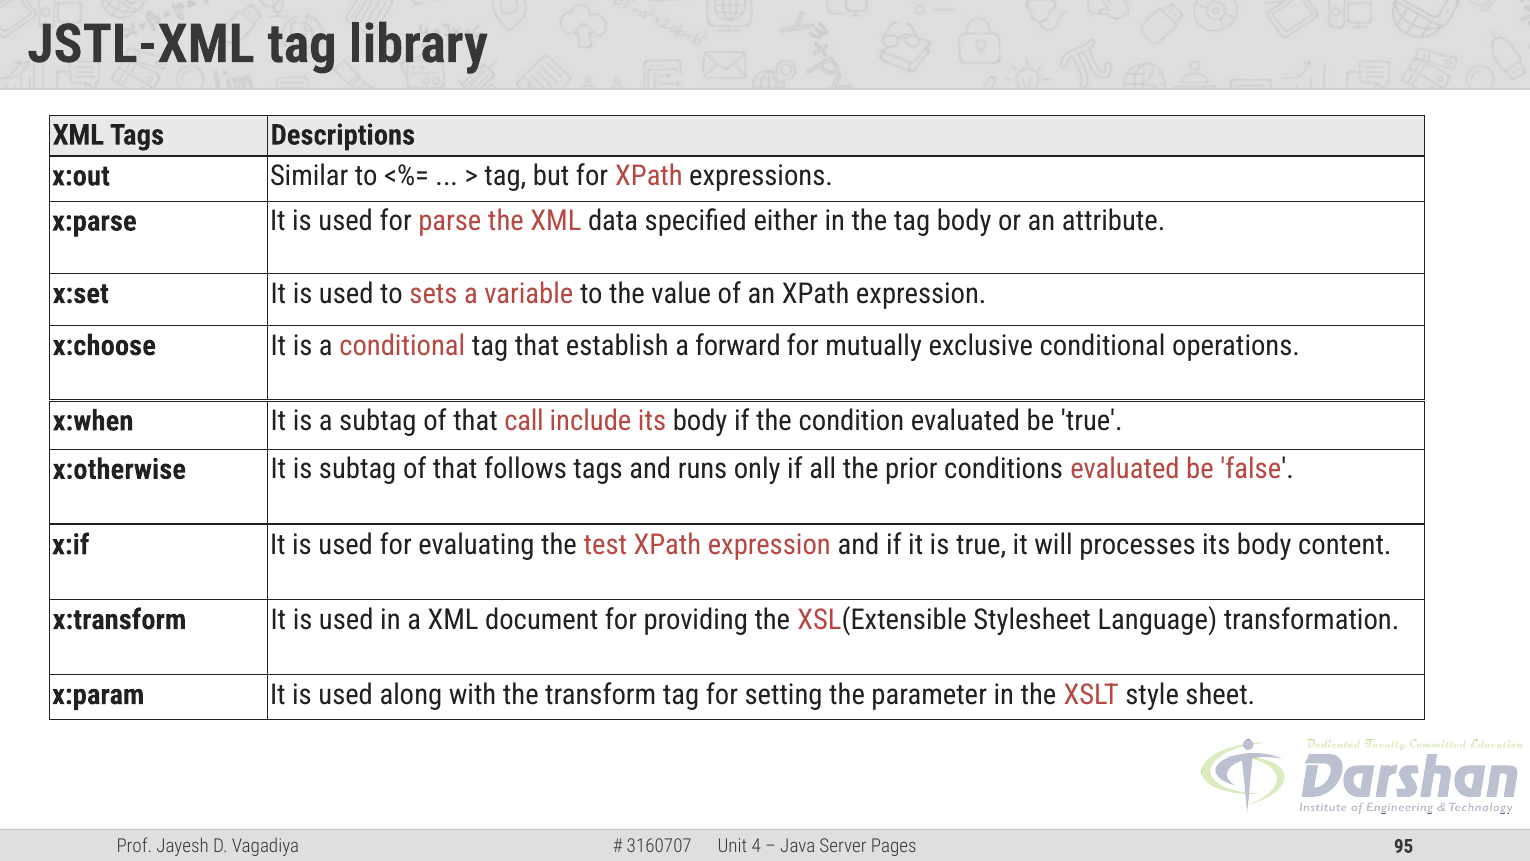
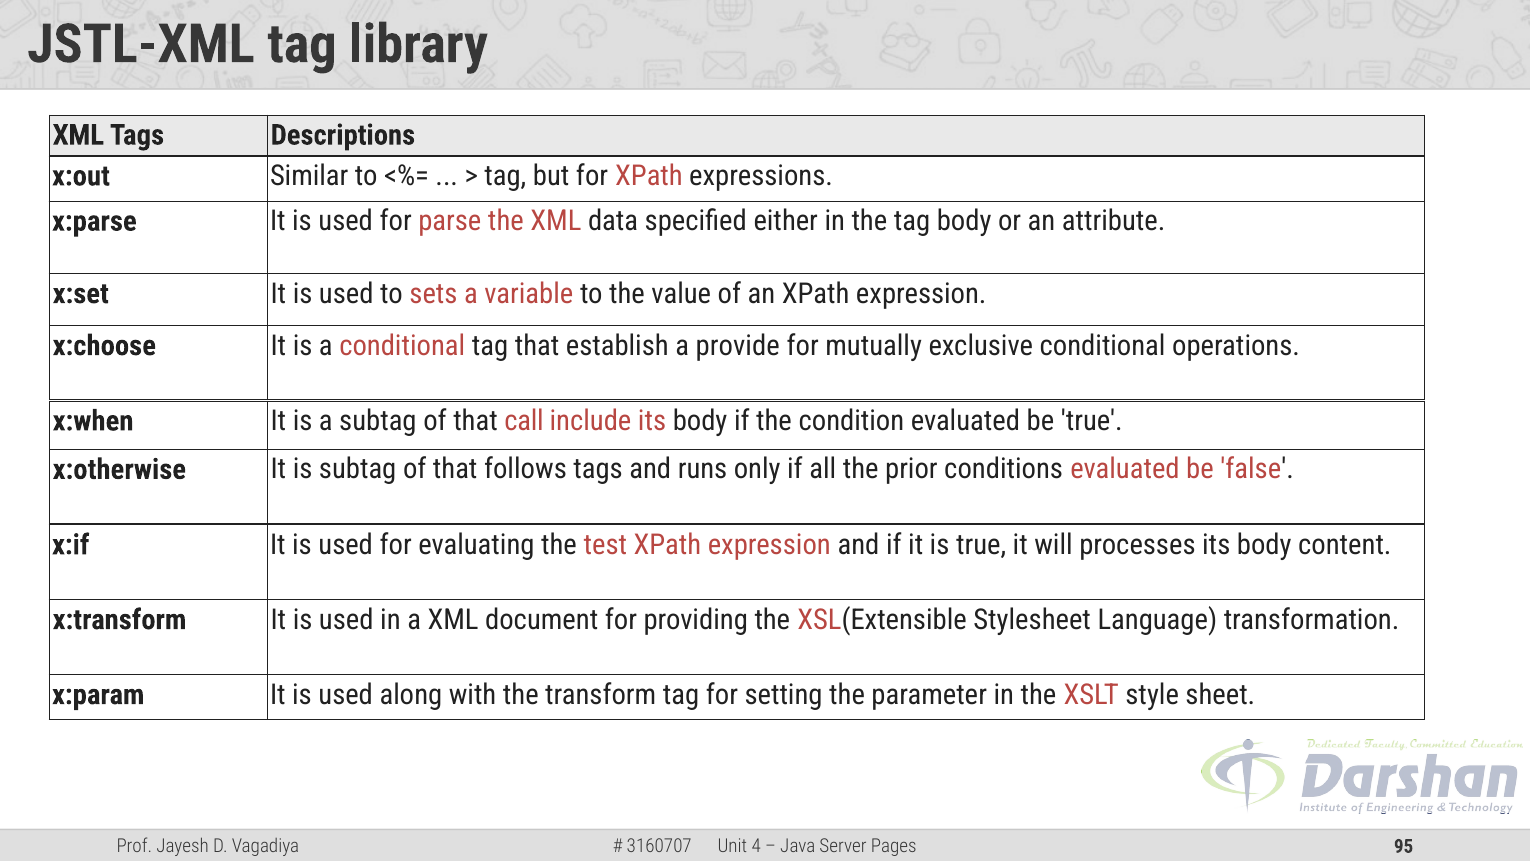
forward: forward -> provide
